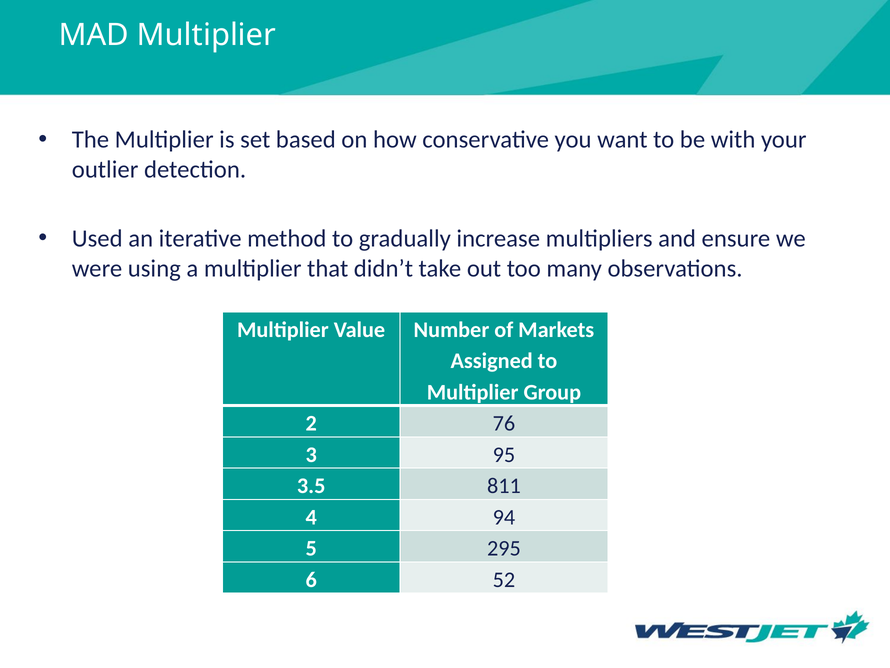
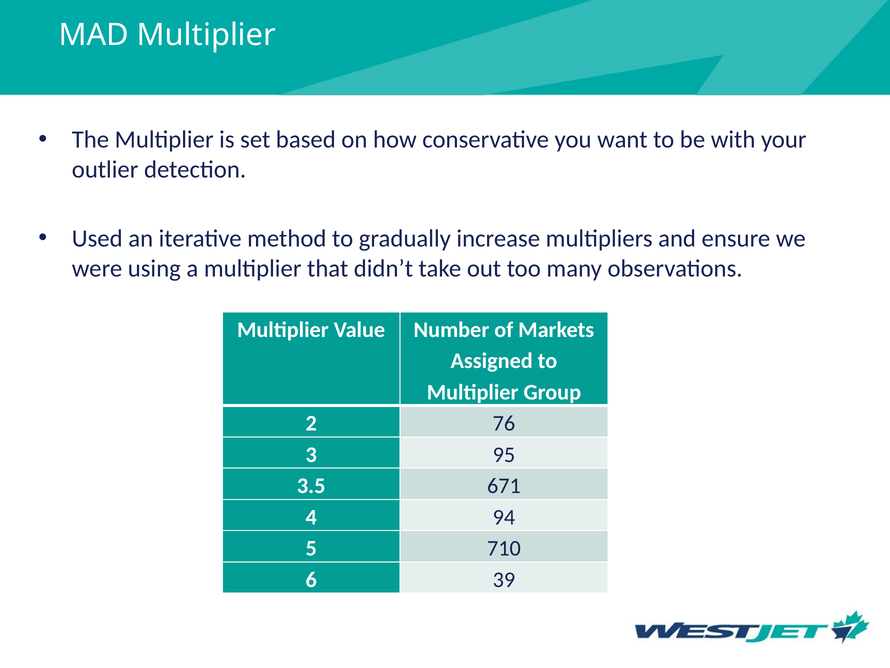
811: 811 -> 671
295: 295 -> 710
52: 52 -> 39
